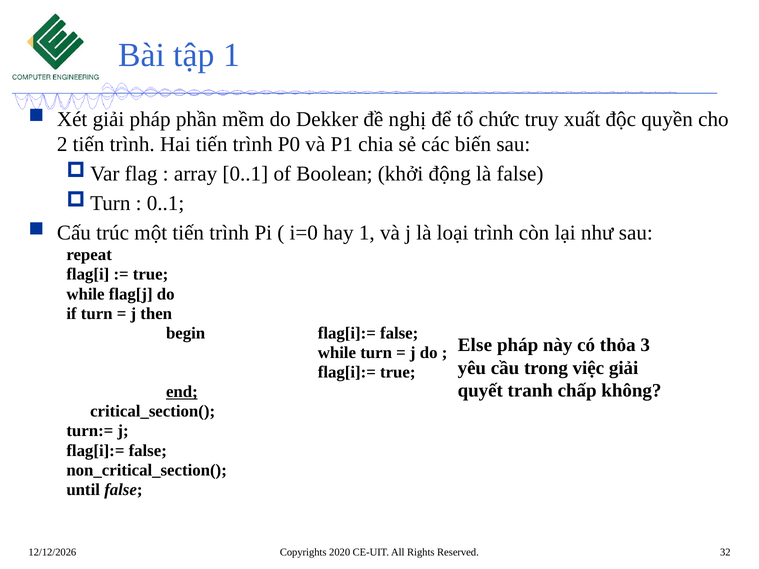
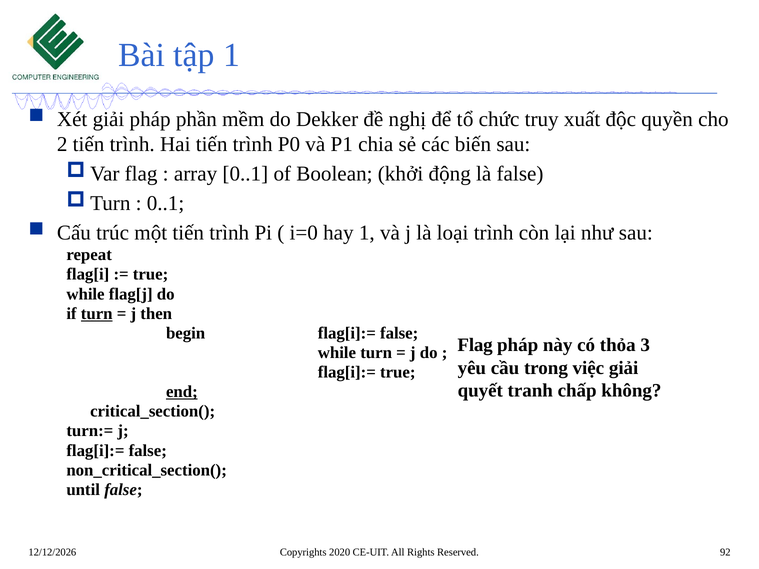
turn at (97, 314) underline: none -> present
Else at (475, 345): Else -> Flag
32: 32 -> 92
